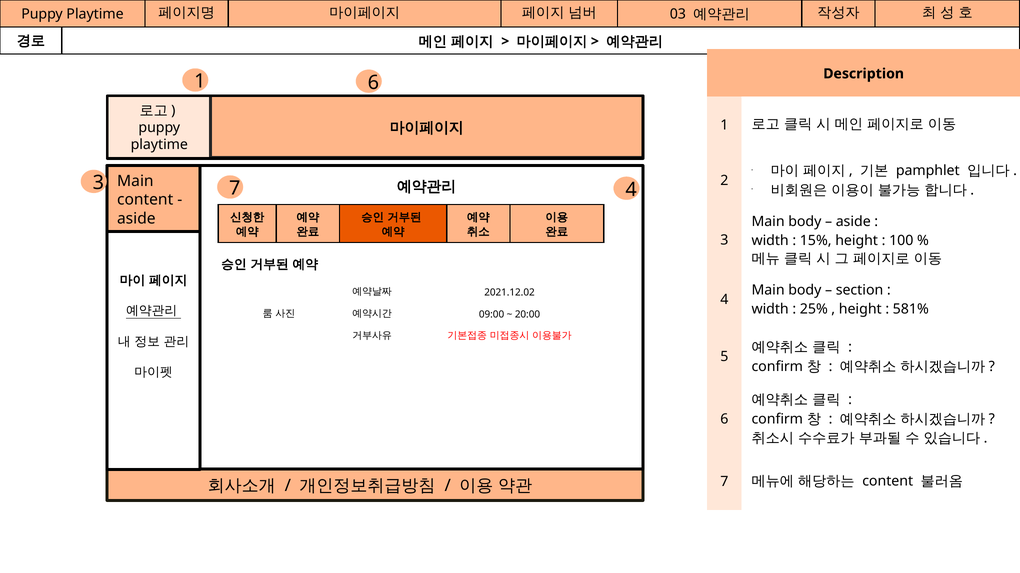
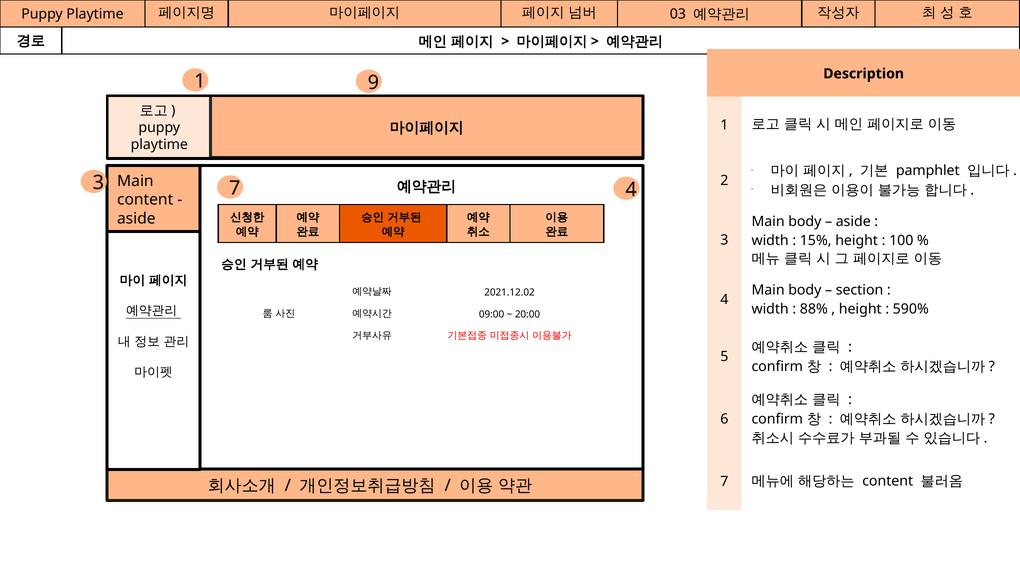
1 6: 6 -> 9
25%: 25% -> 88%
581%: 581% -> 590%
